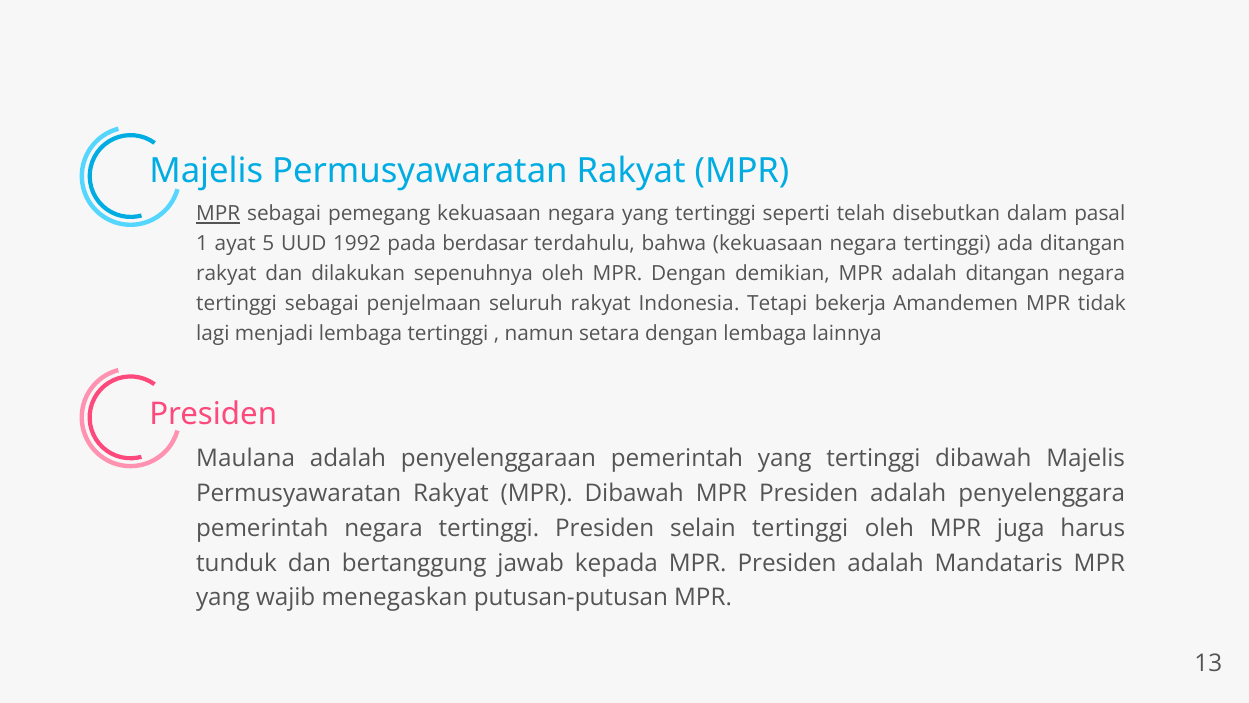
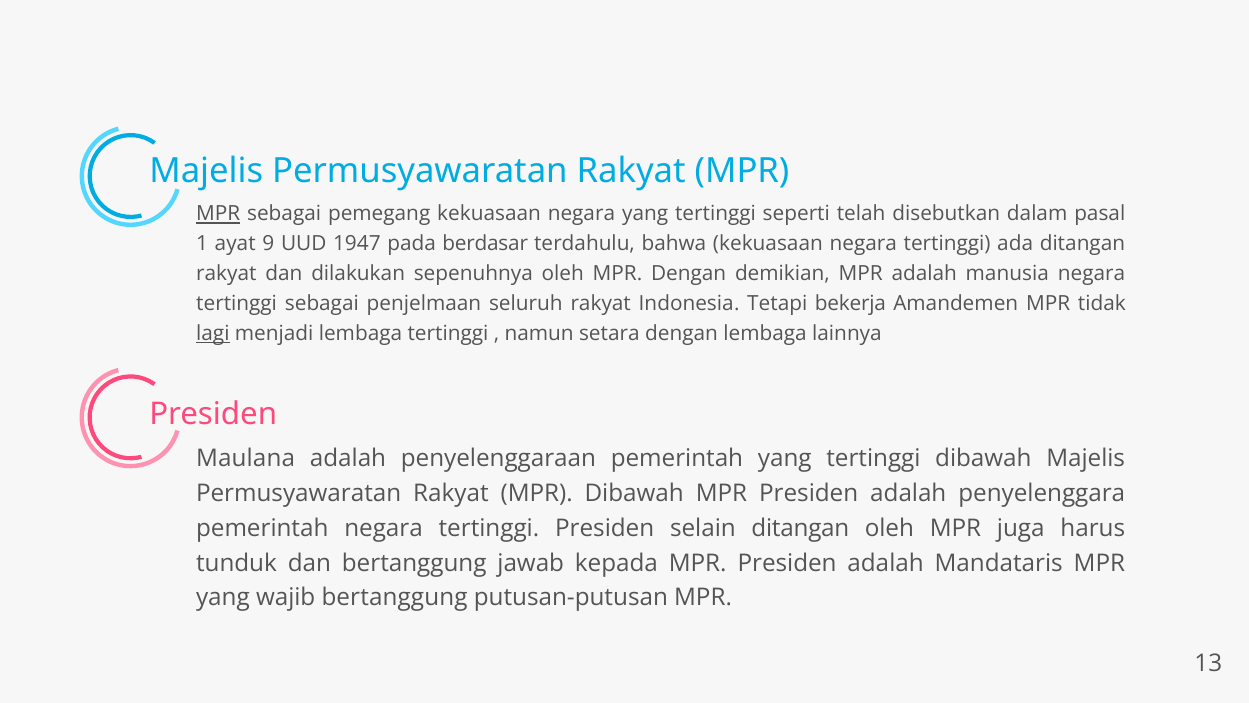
5: 5 -> 9
1992: 1992 -> 1947
adalah ditangan: ditangan -> manusia
lagi underline: none -> present
selain tertinggi: tertinggi -> ditangan
wajib menegaskan: menegaskan -> bertanggung
